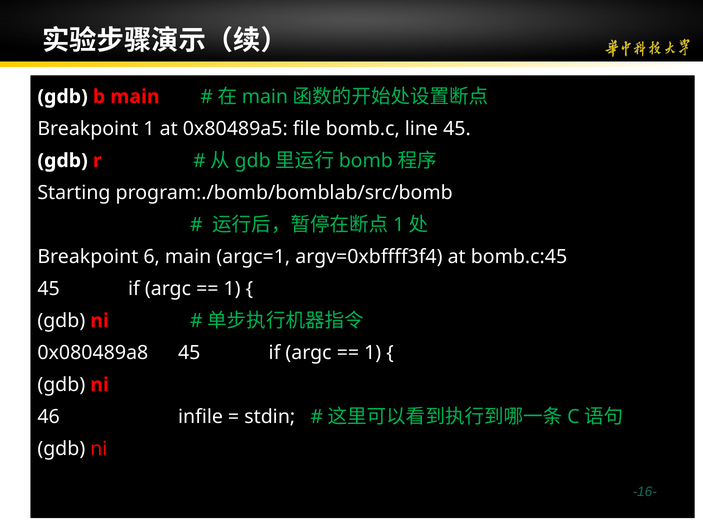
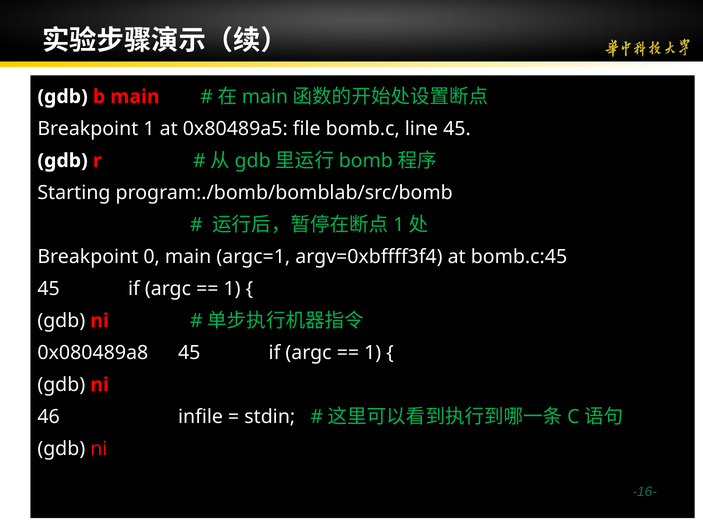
6: 6 -> 0
